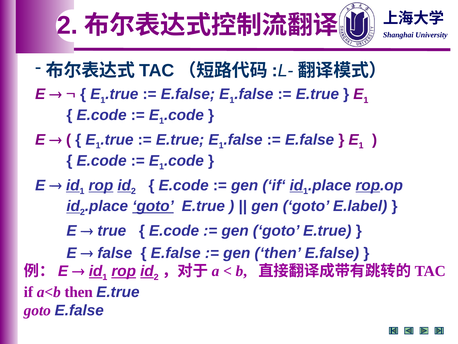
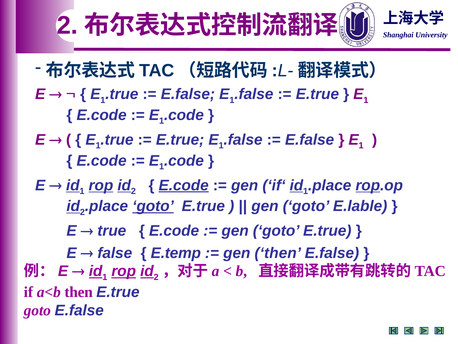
E.code at (184, 185) underline: none -> present
E.label: E.label -> E.lable
E.false at (176, 253): E.false -> E.temp
